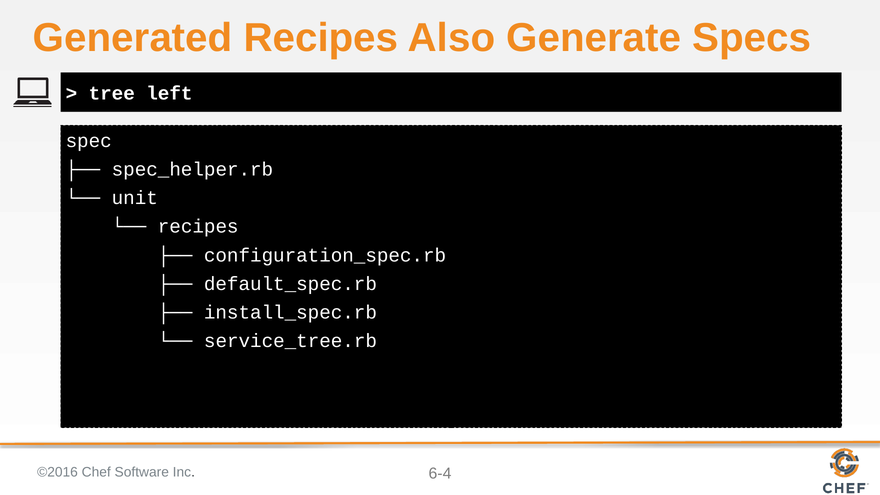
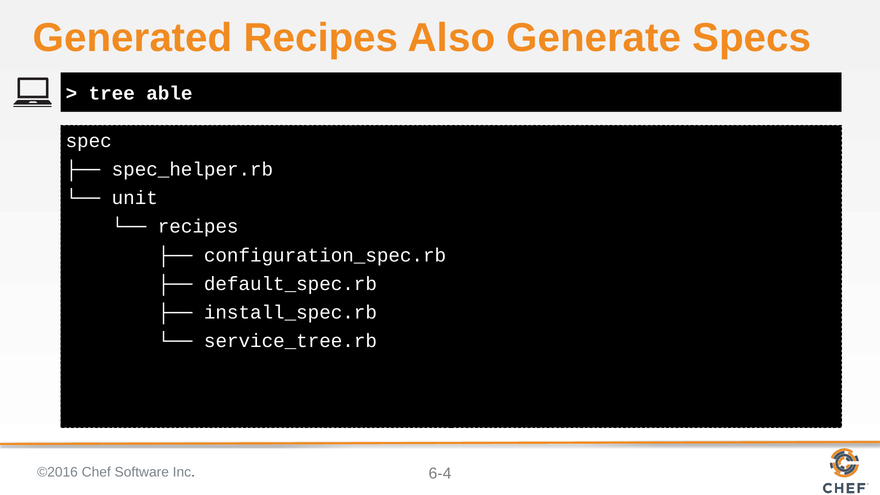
left: left -> able
